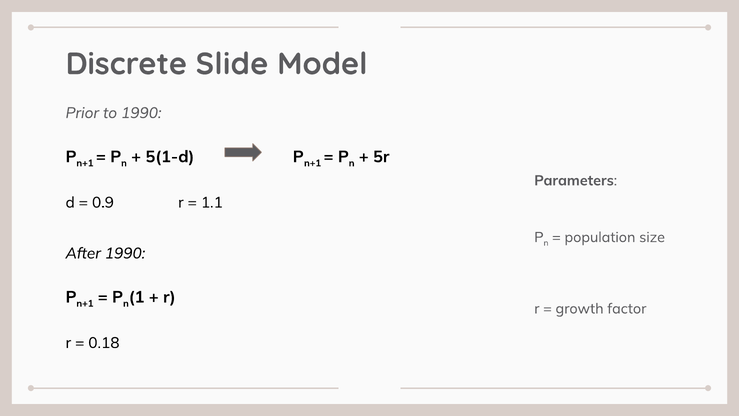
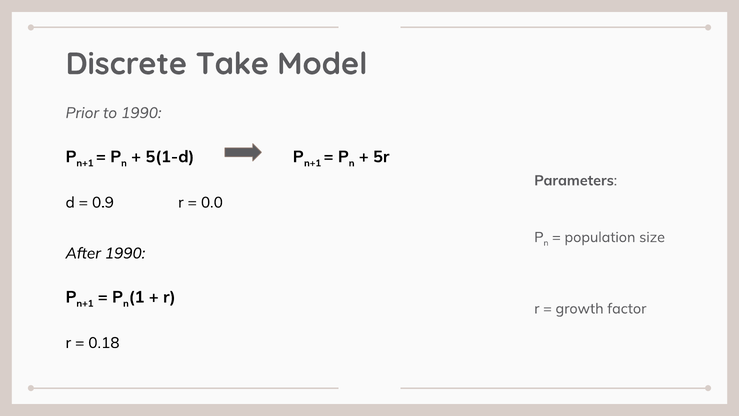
Slide: Slide -> Take
1.1: 1.1 -> 0.0
